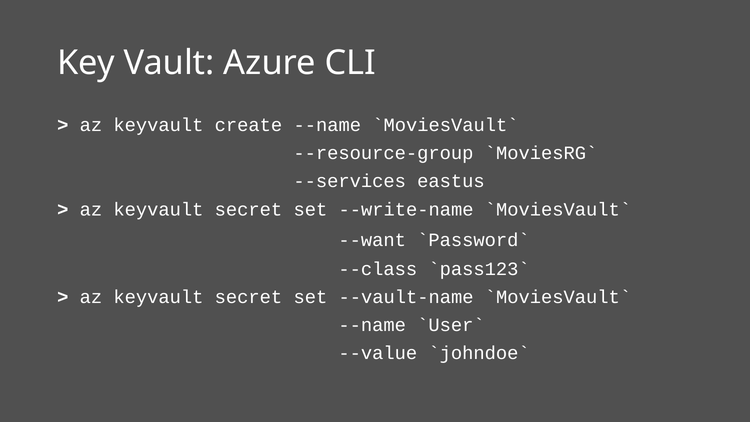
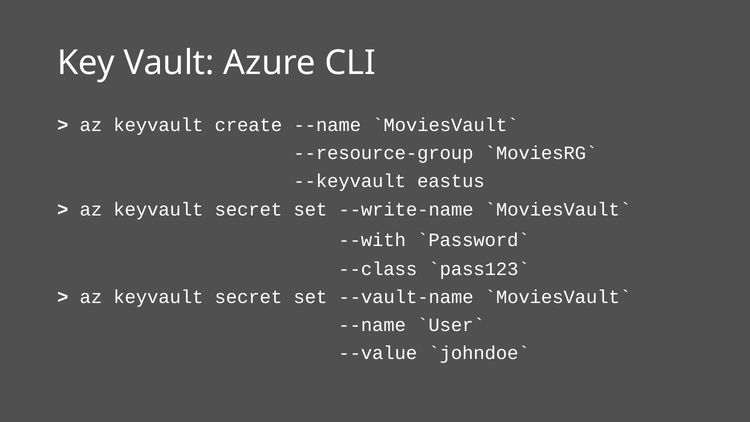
--services: --services -> --keyvault
--want: --want -> --with
